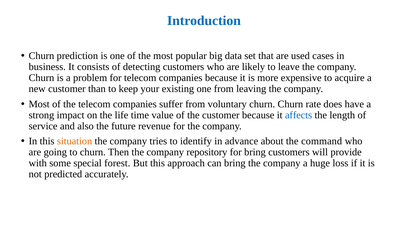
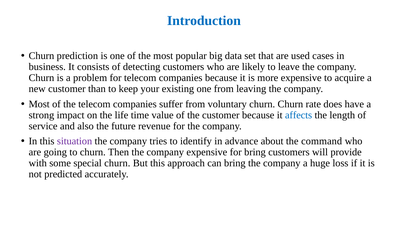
situation colour: orange -> purple
company repository: repository -> expensive
special forest: forest -> churn
